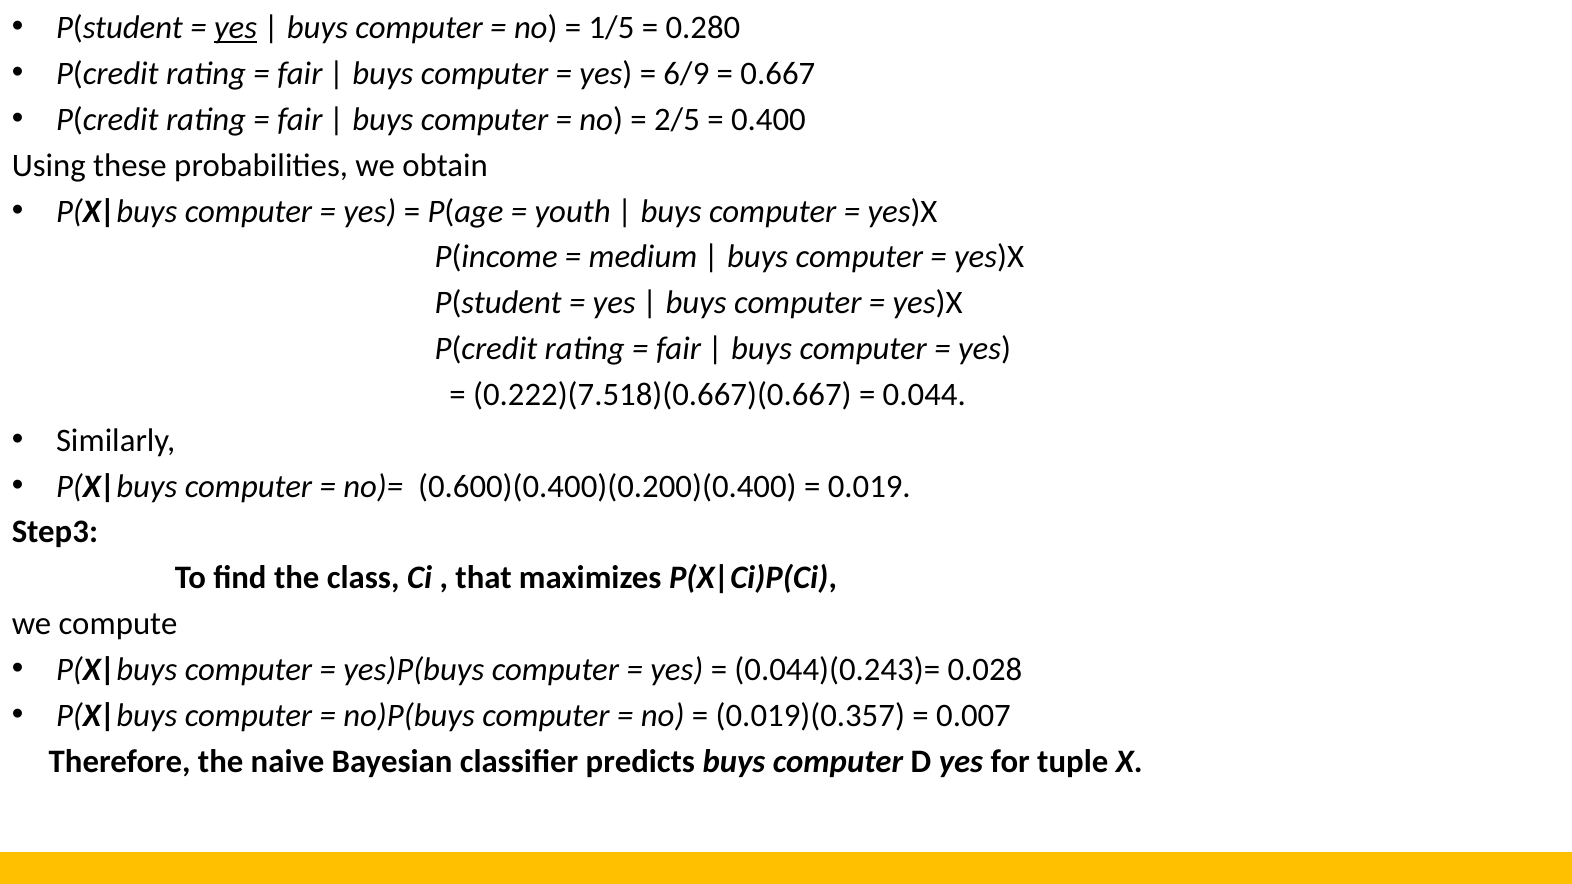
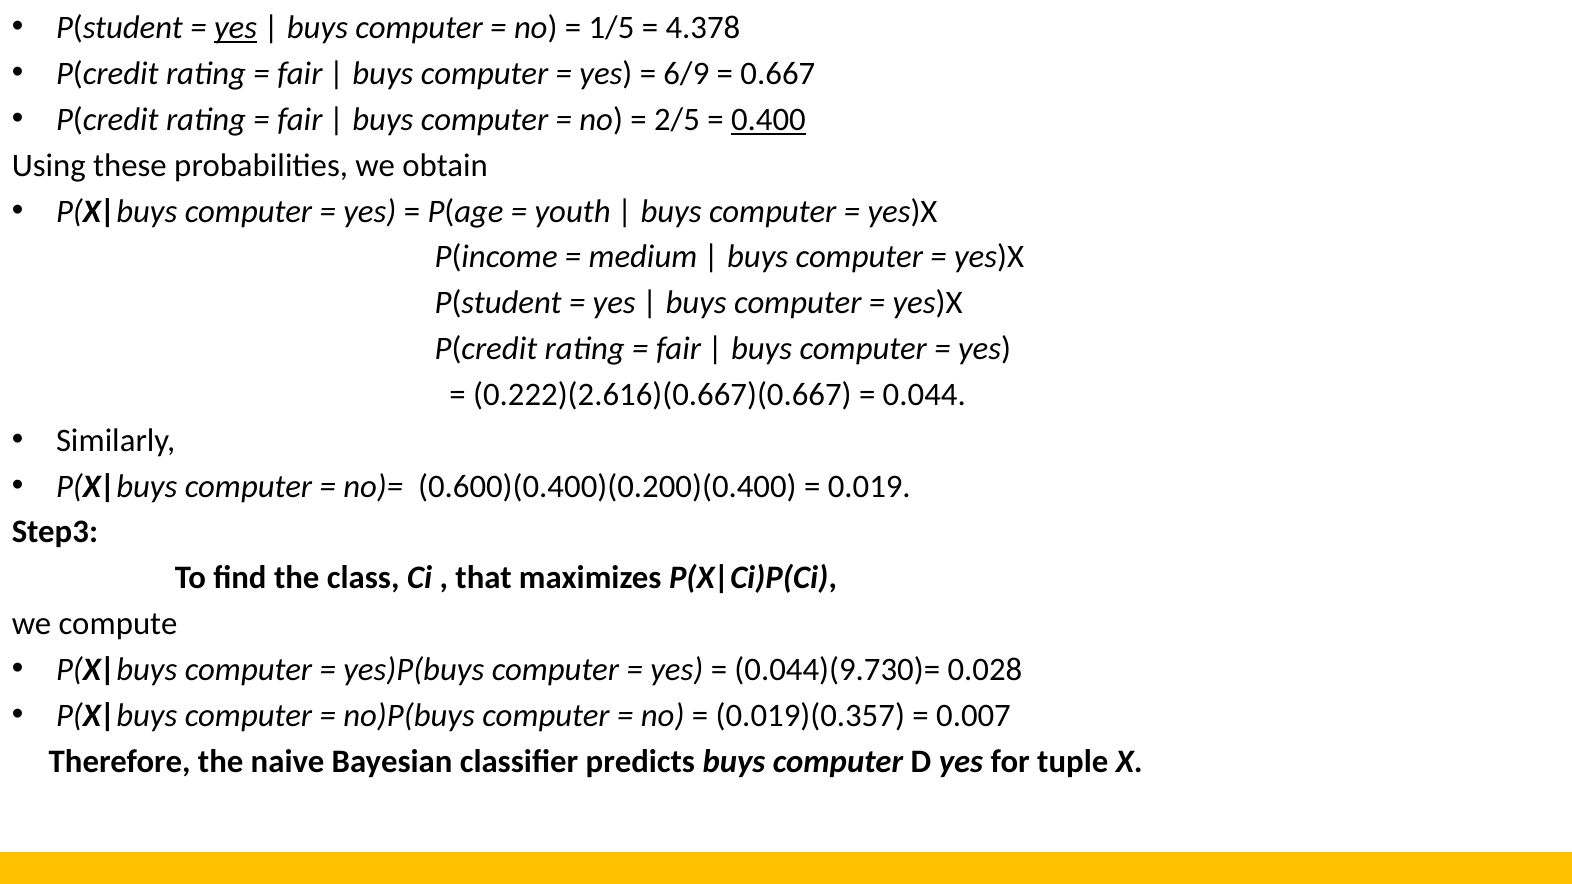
0.280: 0.280 -> 4.378
0.400 underline: none -> present
0.222)(7.518)(0.667)(0.667: 0.222)(7.518)(0.667)(0.667 -> 0.222)(2.616)(0.667)(0.667
0.044)(0.243)=: 0.044)(0.243)= -> 0.044)(9.730)=
